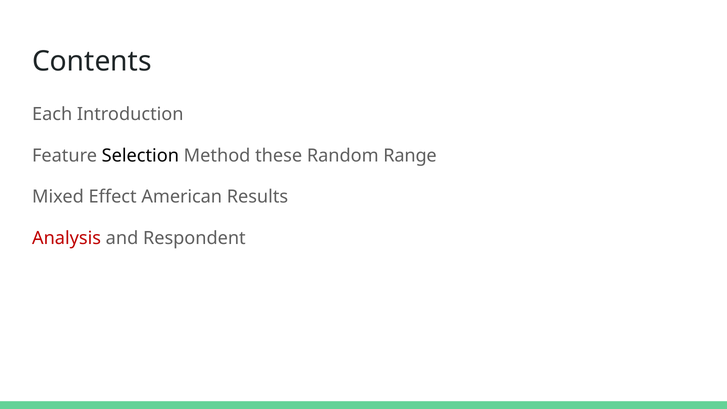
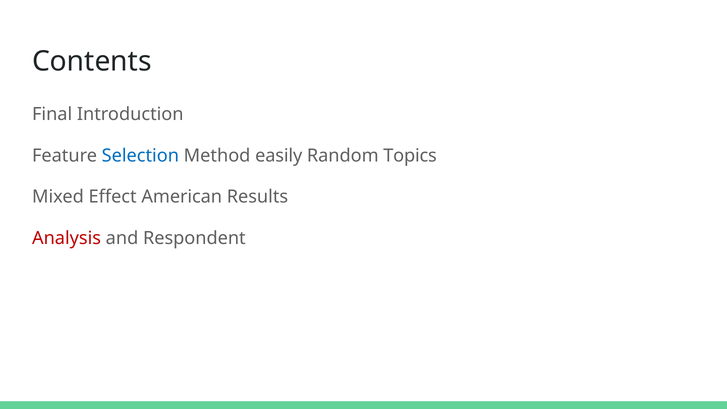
Each: Each -> Final
Selection colour: black -> blue
these: these -> easily
Range: Range -> Topics
